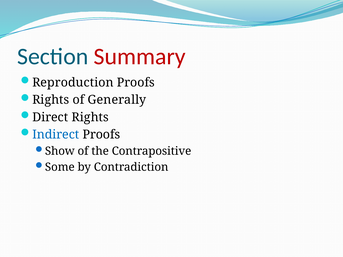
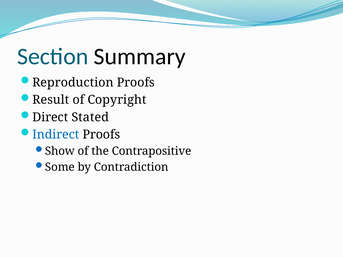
Summary colour: red -> black
Rights at (51, 100): Rights -> Result
Generally: Generally -> Copyright
Direct Rights: Rights -> Stated
